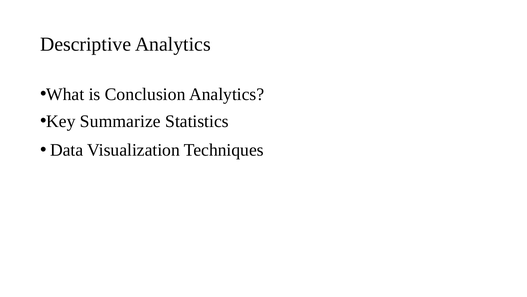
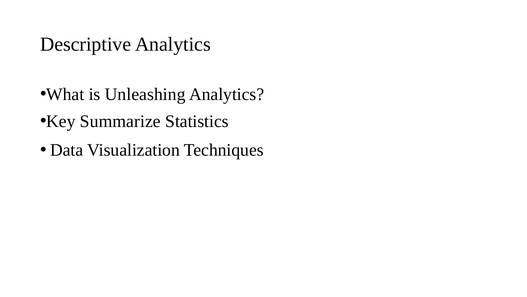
Conclusion: Conclusion -> Unleashing
